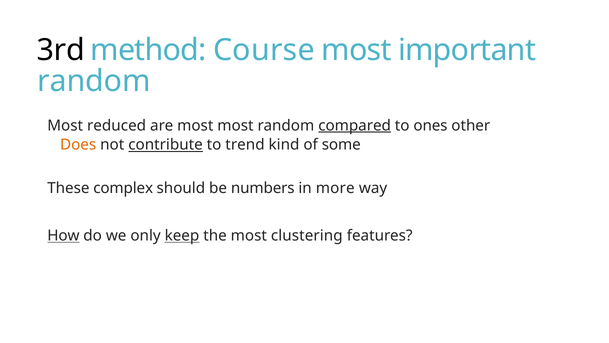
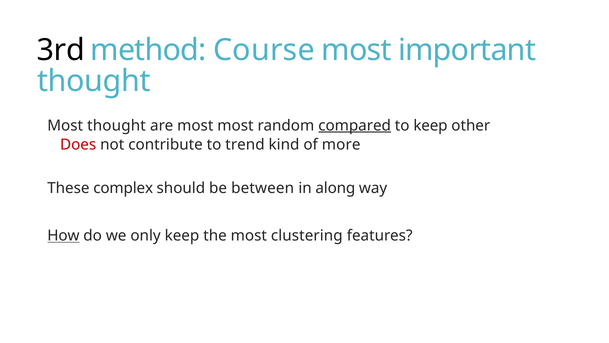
random at (94, 81): random -> thought
Most reduced: reduced -> thought
to ones: ones -> keep
Does colour: orange -> red
contribute underline: present -> none
some: some -> more
numbers: numbers -> between
more: more -> along
keep at (182, 235) underline: present -> none
